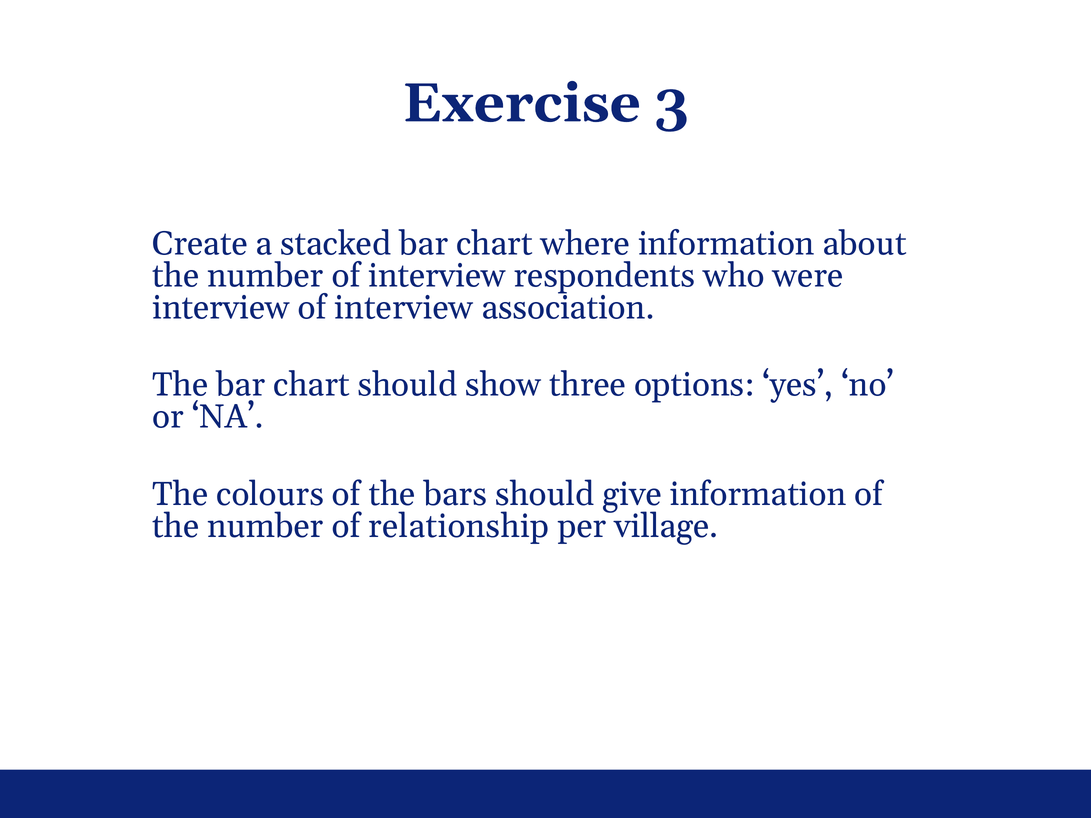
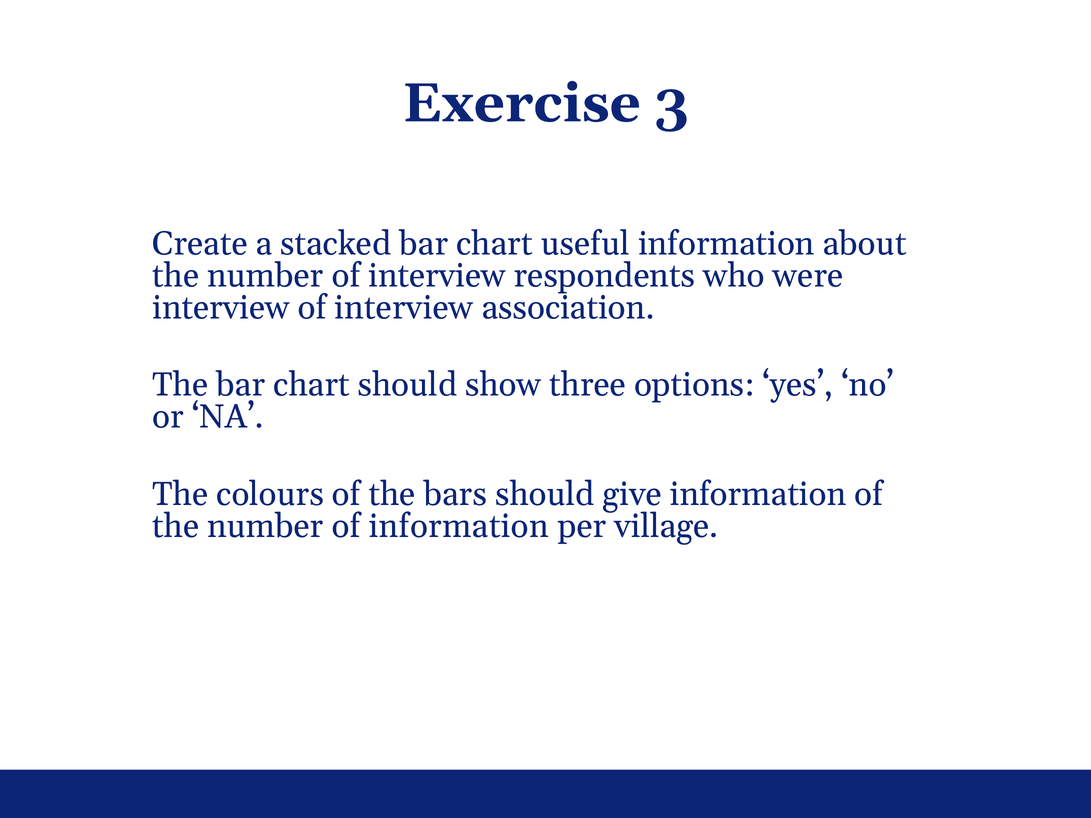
where: where -> useful
of relationship: relationship -> information
